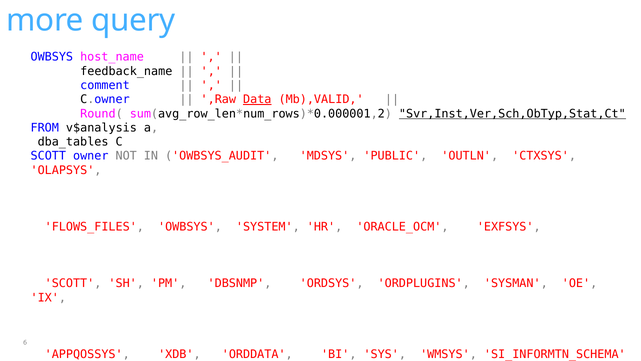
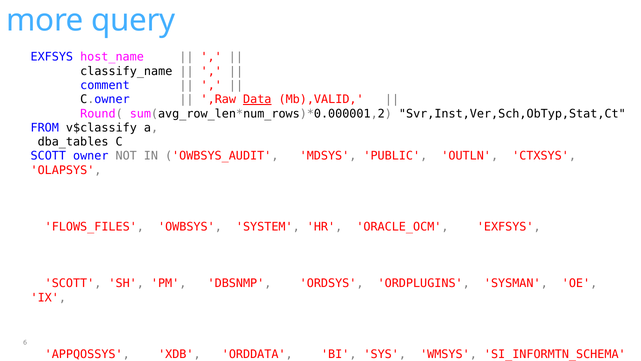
OWBSYS at (52, 57): OWBSYS -> EXFSYS
feedback_name: feedback_name -> classify_name
Svr,Inst,Ver,Sch,ObTyp,Stat,Ct underline: present -> none
v$analysis: v$analysis -> v$classify
